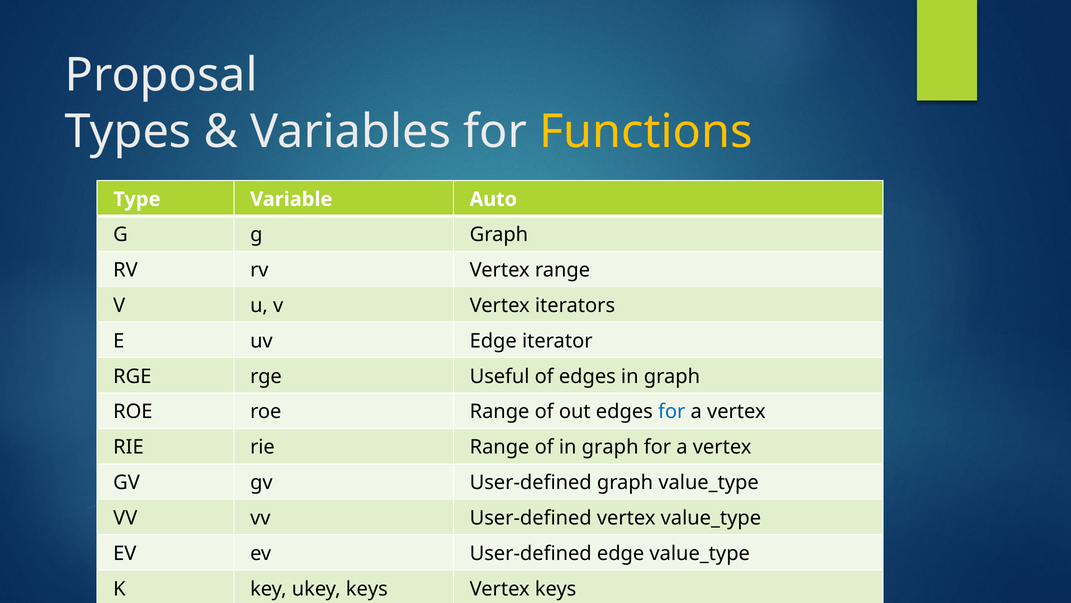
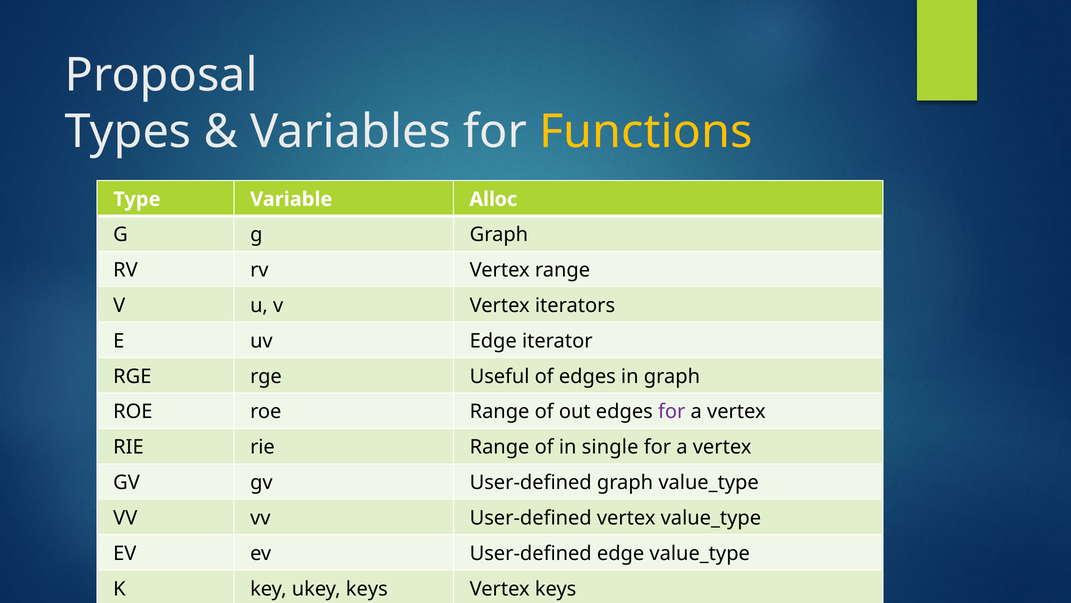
Auto: Auto -> Alloc
for at (672, 411) colour: blue -> purple
of in graph: graph -> single
